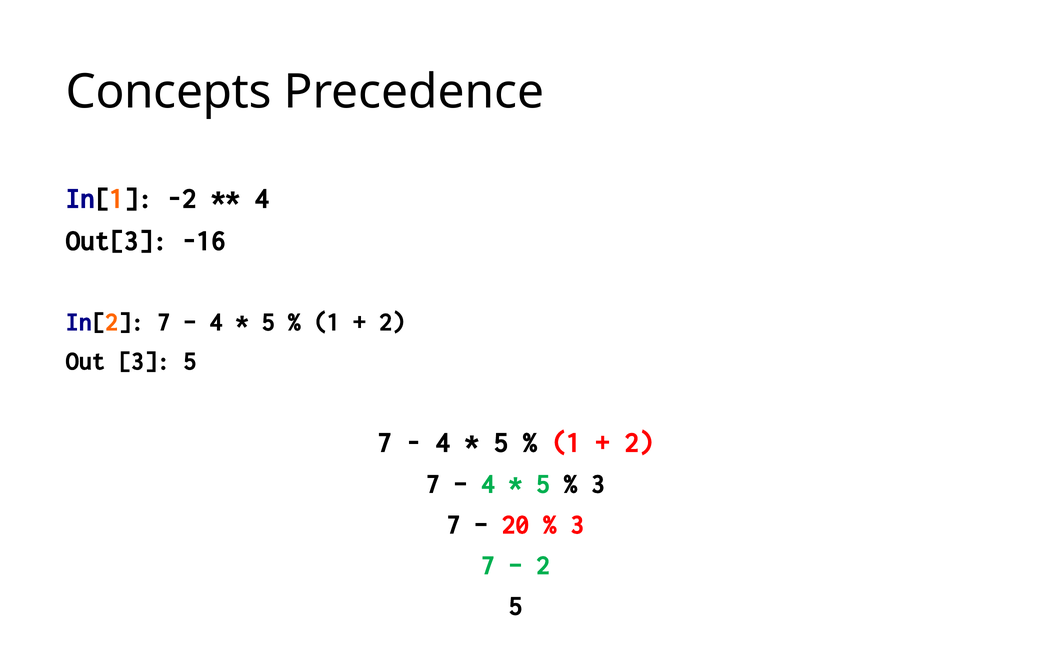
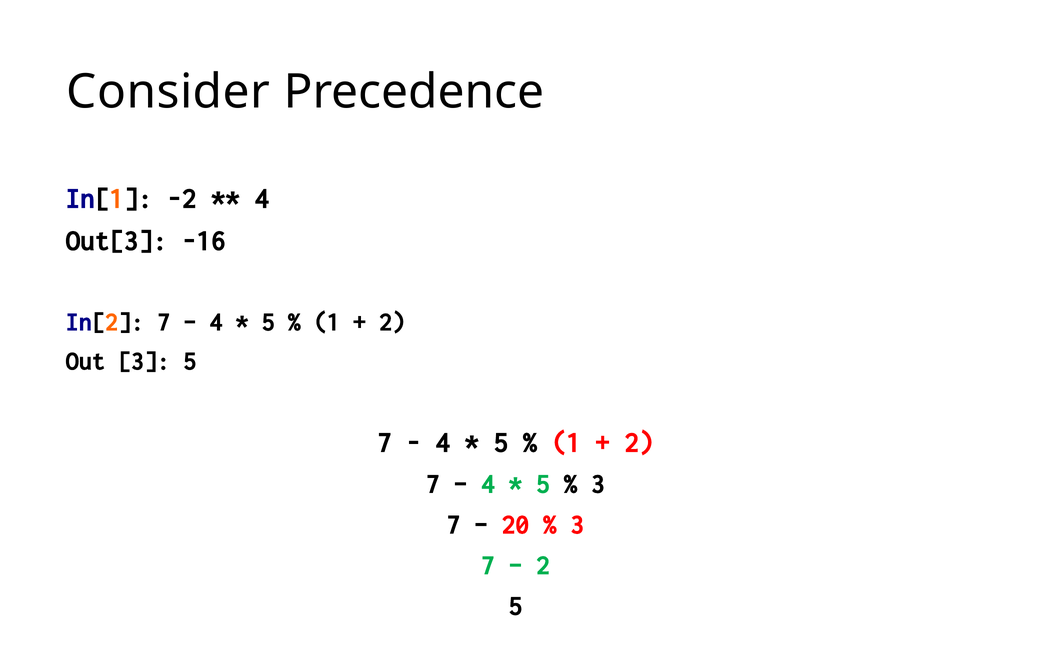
Concepts: Concepts -> Consider
